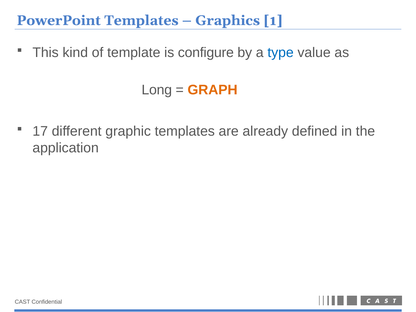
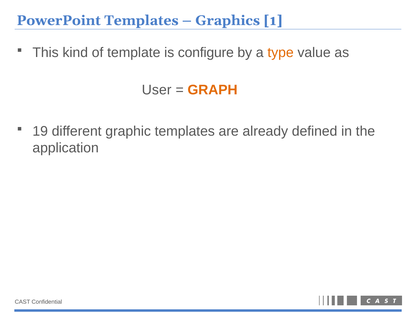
type colour: blue -> orange
Long: Long -> User
17: 17 -> 19
